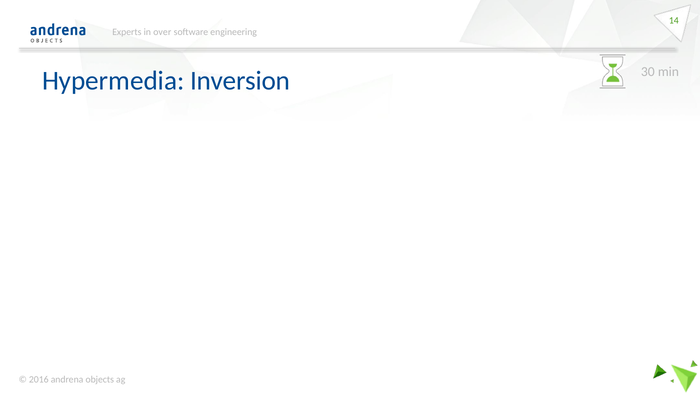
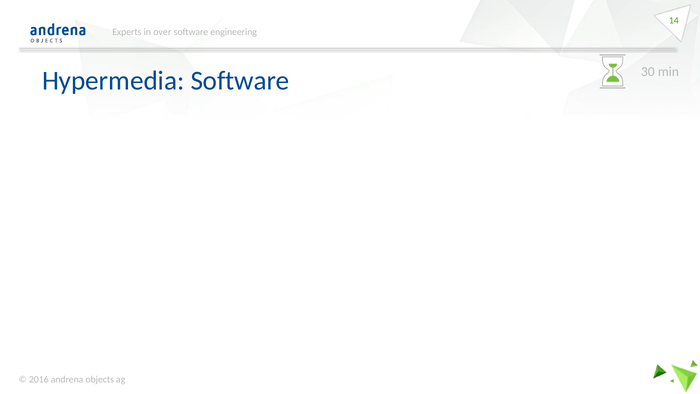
Hypermedia Inversion: Inversion -> Software
